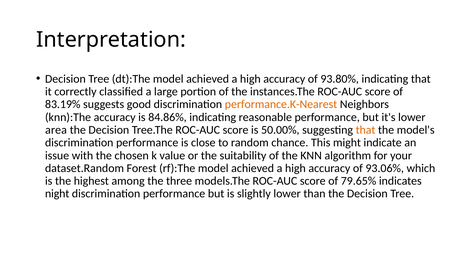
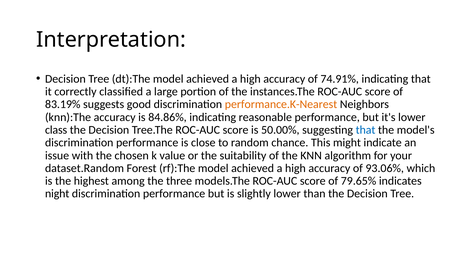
93.80%: 93.80% -> 74.91%
area: area -> class
that at (366, 130) colour: orange -> blue
